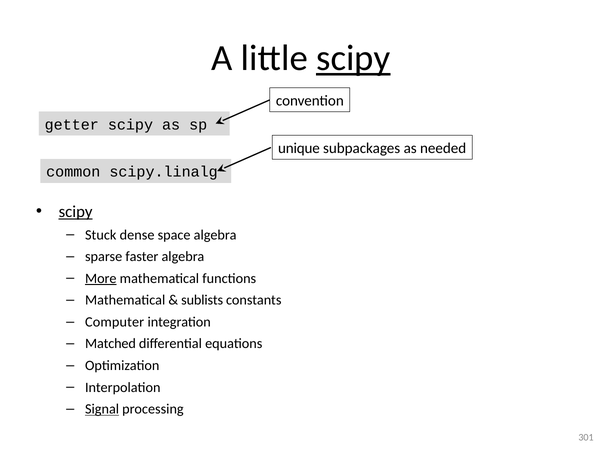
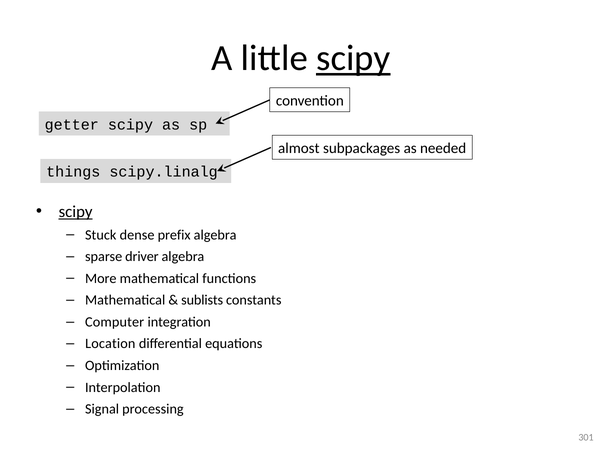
unique: unique -> almost
common: common -> things
space: space -> prefix
faster: faster -> driver
More underline: present -> none
Matched: Matched -> Location
Signal underline: present -> none
